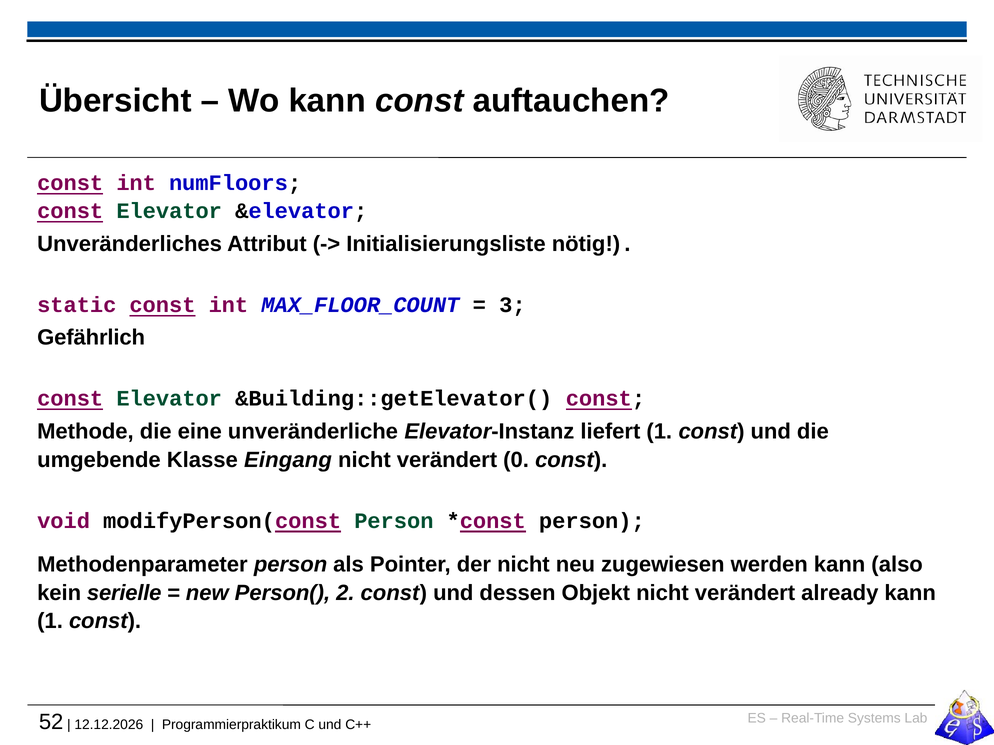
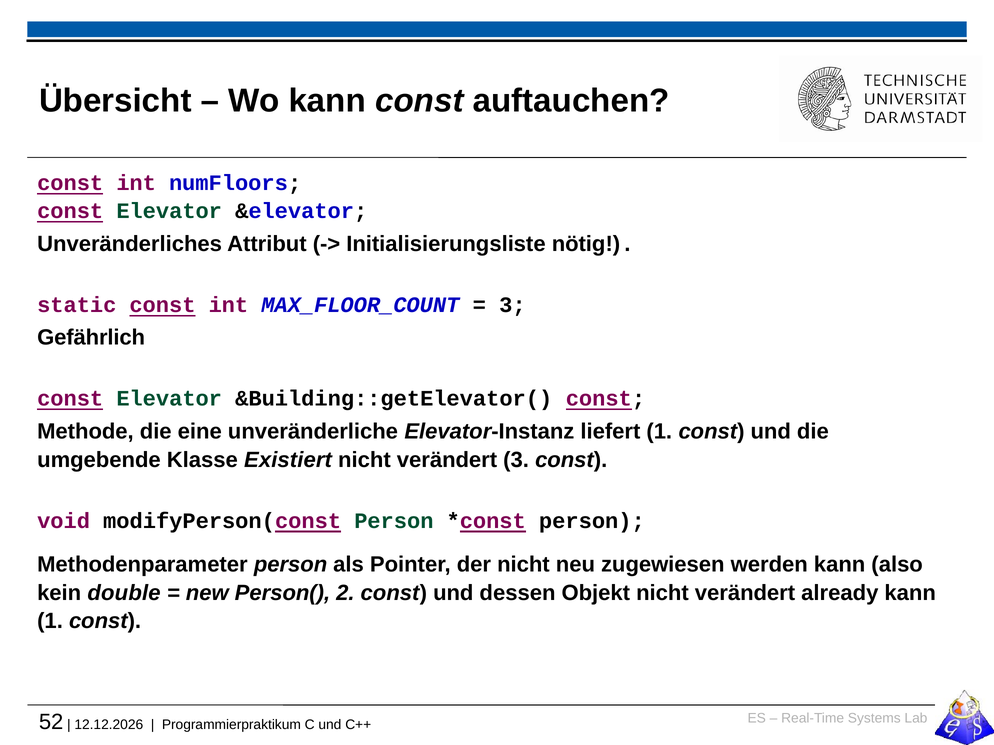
Eingang: Eingang -> Existiert
verändert 0: 0 -> 3
serielle: serielle -> double
